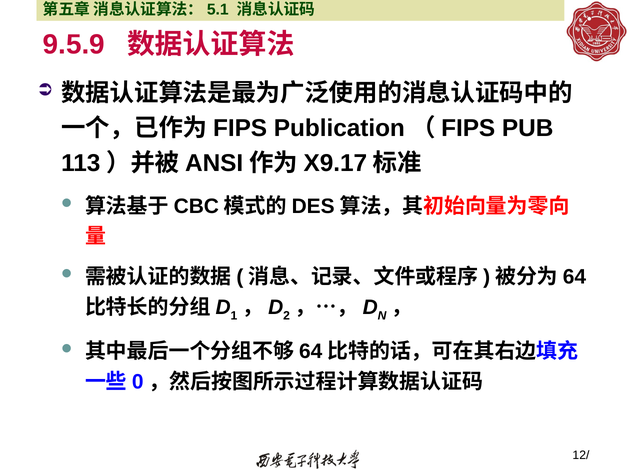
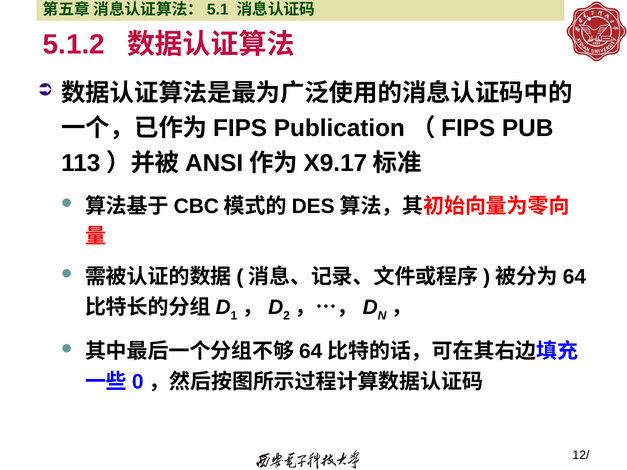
9.5.9: 9.5.9 -> 5.1.2
